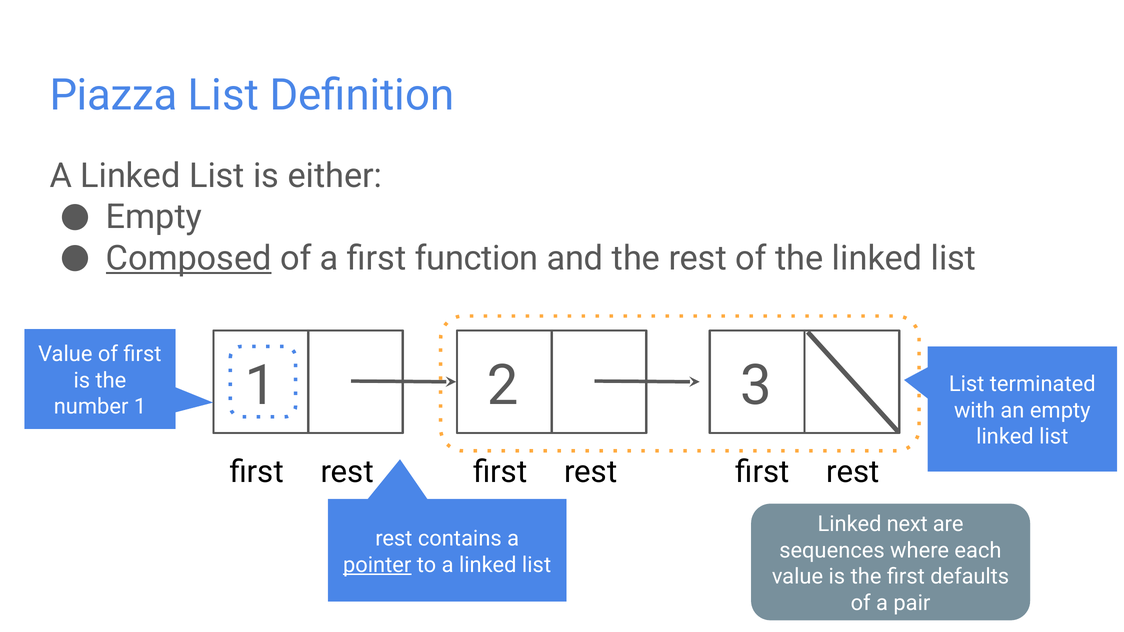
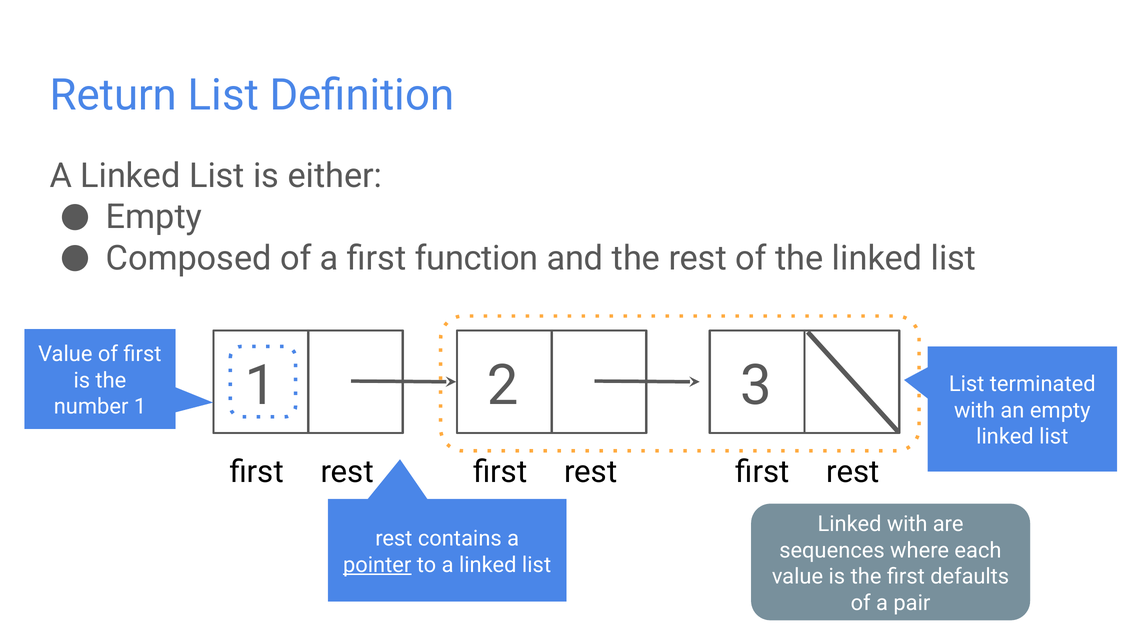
Piazza: Piazza -> Return
Composed underline: present -> none
Linked next: next -> with
